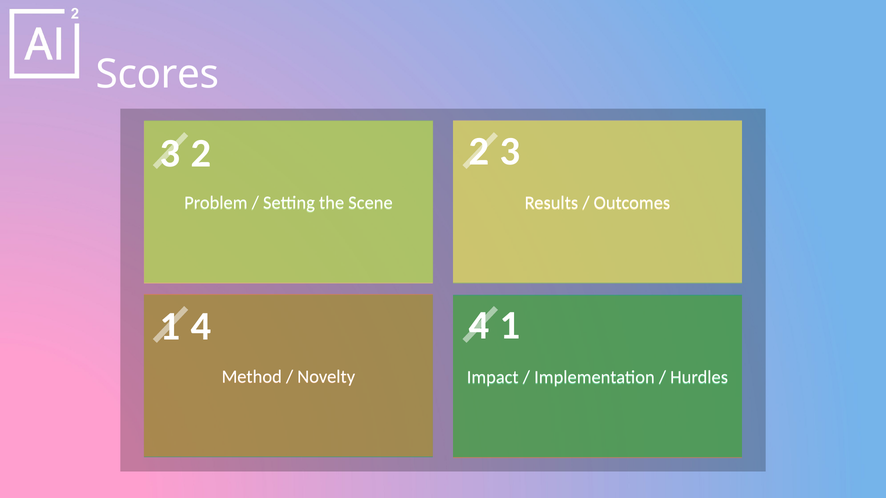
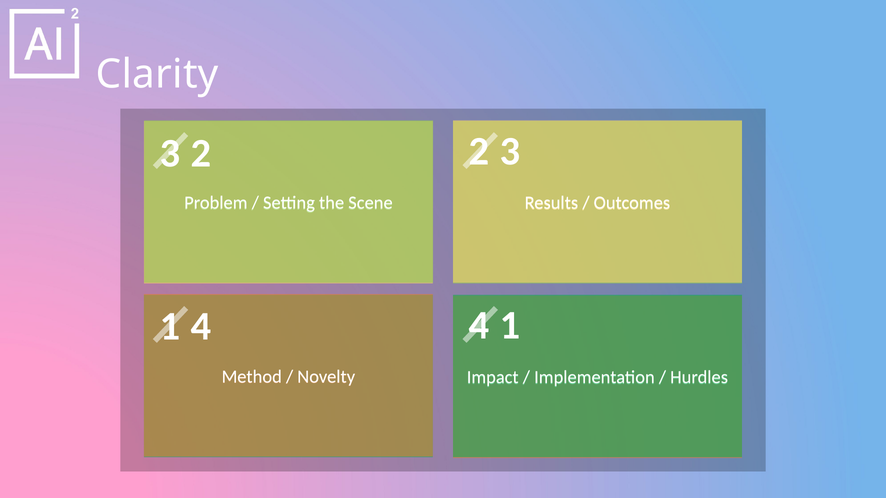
Scores: Scores -> Clarity
